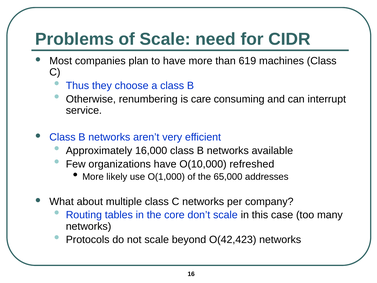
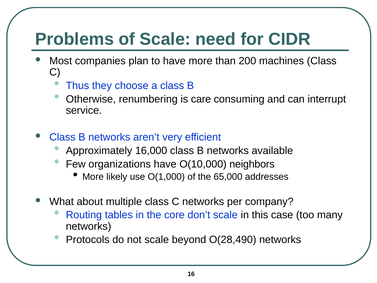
619: 619 -> 200
refreshed: refreshed -> neighbors
O(42,423: O(42,423 -> O(28,490
